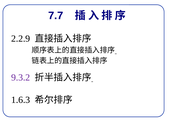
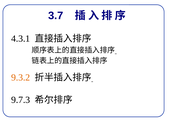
7.7: 7.7 -> 3.7
2.2.9: 2.2.9 -> 4.3.1
9.3.2 colour: purple -> orange
1.6.3: 1.6.3 -> 9.7.3
